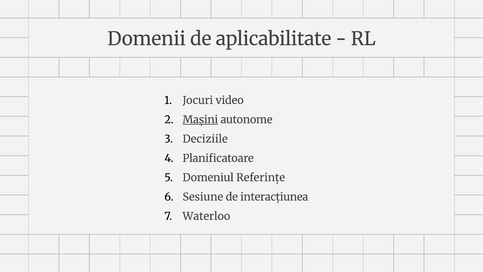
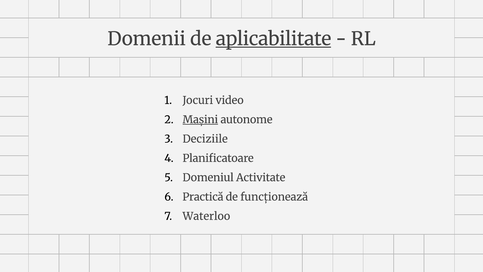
aplicabilitate underline: none -> present
Referințe: Referințe -> Activitate
Sesiune: Sesiune -> Practică
interacțiunea: interacțiunea -> funcționează
